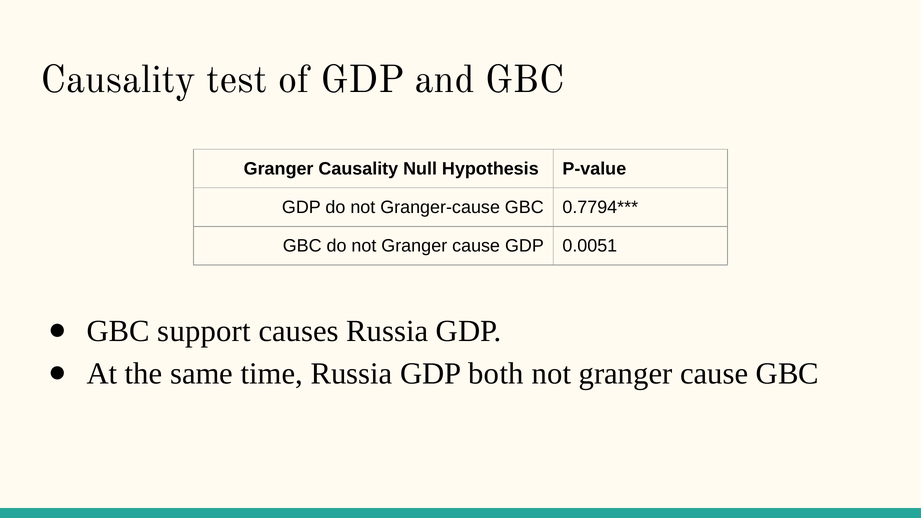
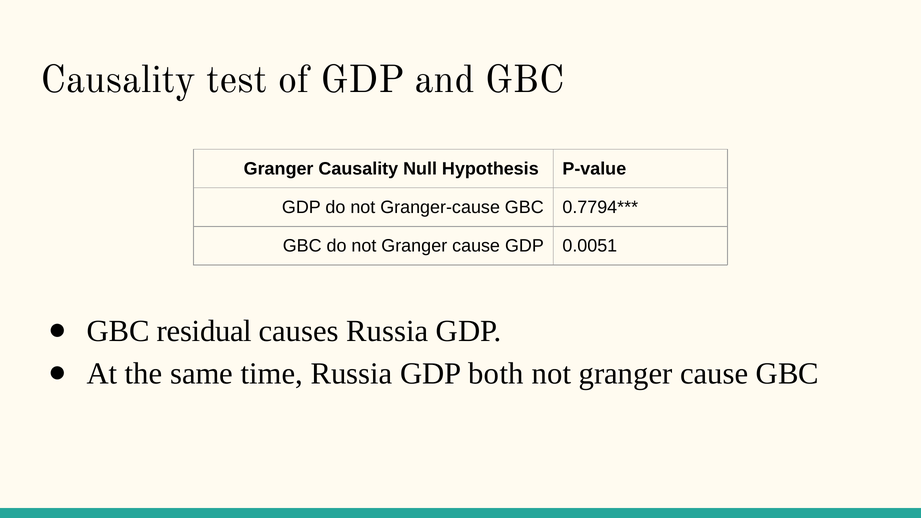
support: support -> residual
